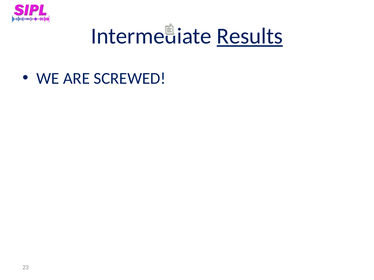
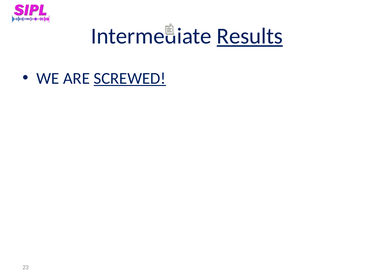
SCREWED underline: none -> present
